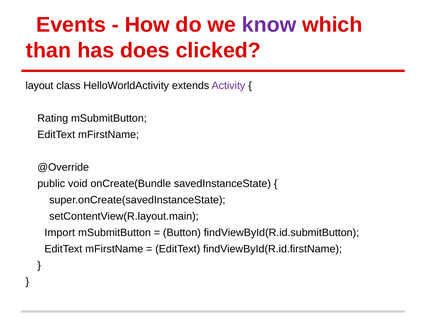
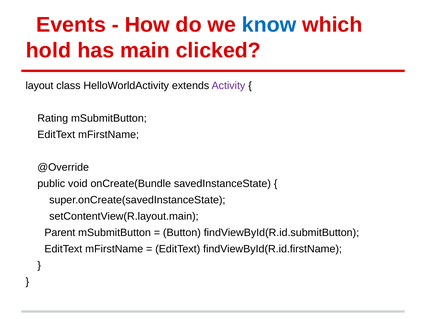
know colour: purple -> blue
than: than -> hold
does: does -> main
Import: Import -> Parent
